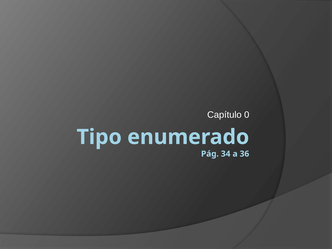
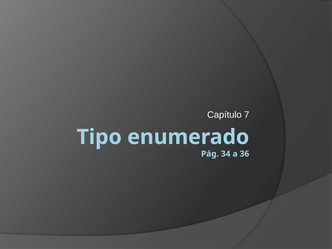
0: 0 -> 7
